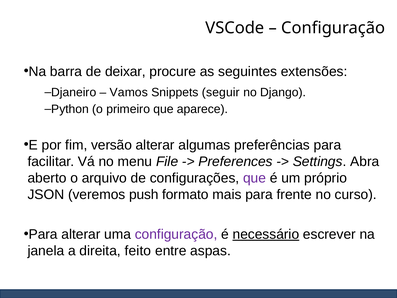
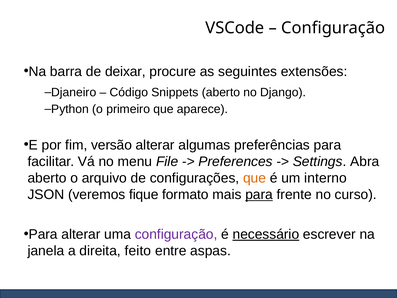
Vamos: Vamos -> Código
Snippets seguir: seguir -> aberto
que at (255, 178) colour: purple -> orange
próprio: próprio -> interno
push: push -> fique
para at (259, 194) underline: none -> present
